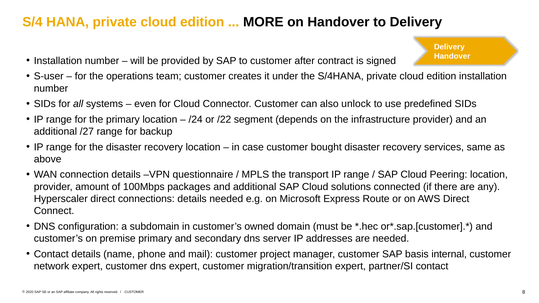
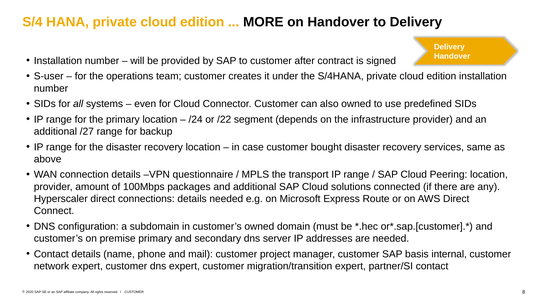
also unlock: unlock -> owned
